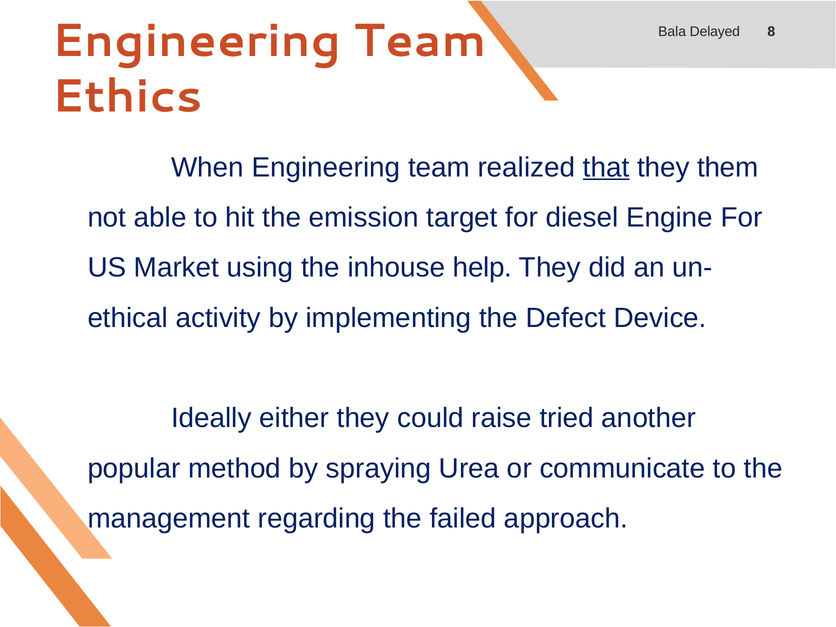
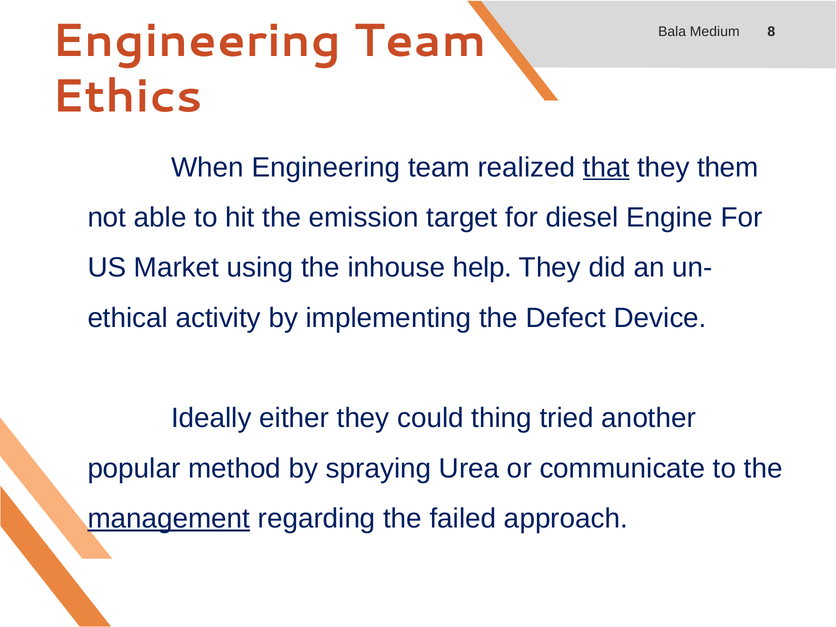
Delayed: Delayed -> Medium
raise: raise -> thing
management underline: none -> present
